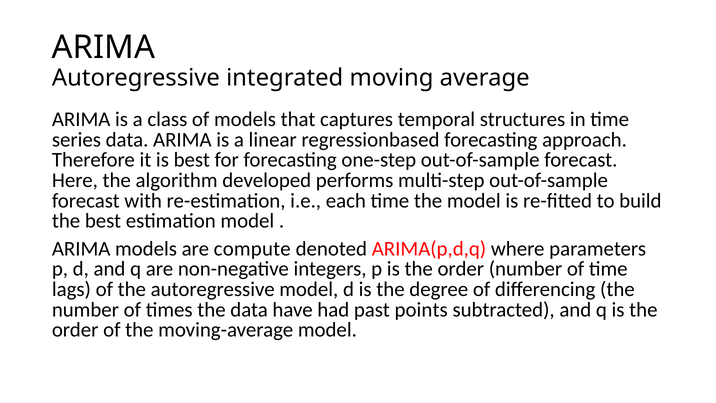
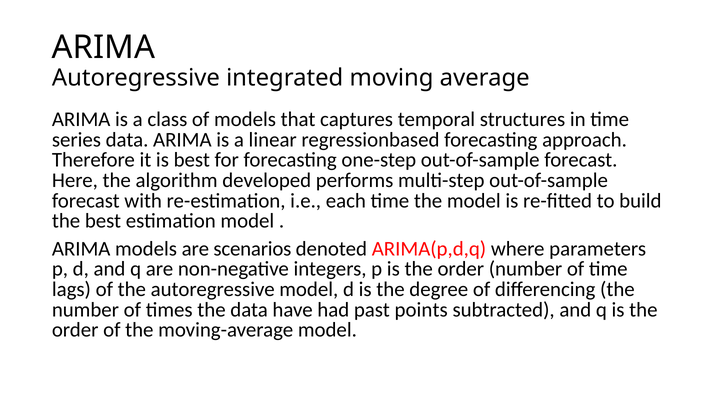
compute: compute -> scenarios
